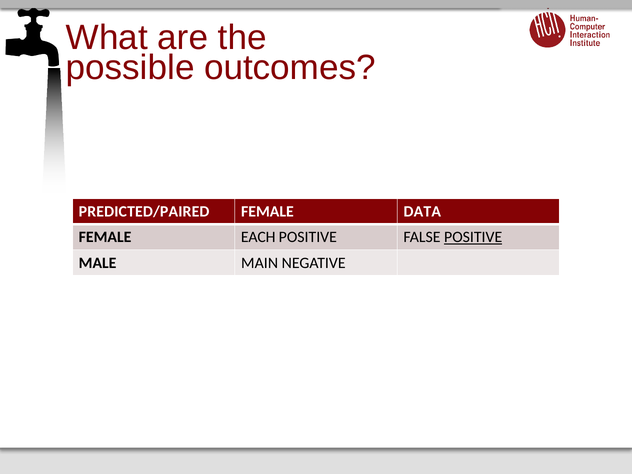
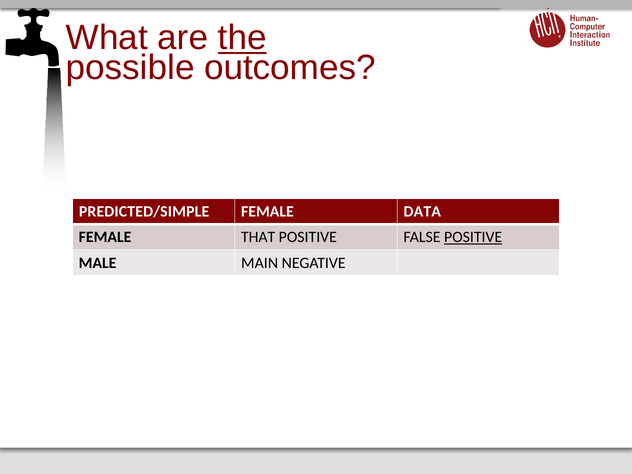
the underline: none -> present
PREDICTED/PAIRED: PREDICTED/PAIRED -> PREDICTED/SIMPLE
EACH: EACH -> THAT
